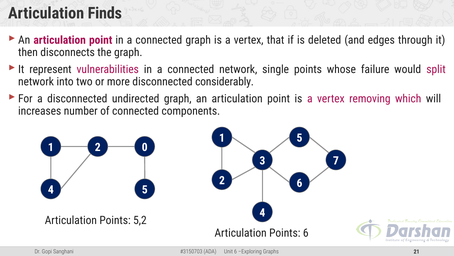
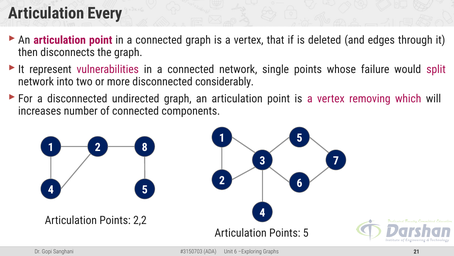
Finds: Finds -> Every
0: 0 -> 8
5,2: 5,2 -> 2,2
Points 6: 6 -> 5
